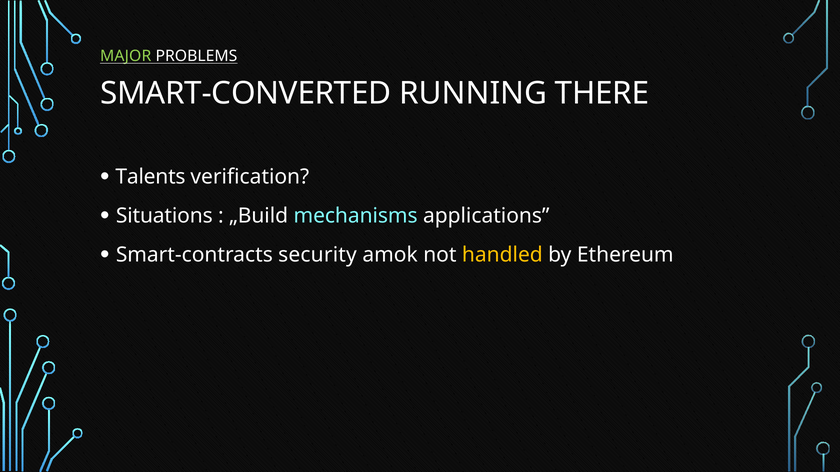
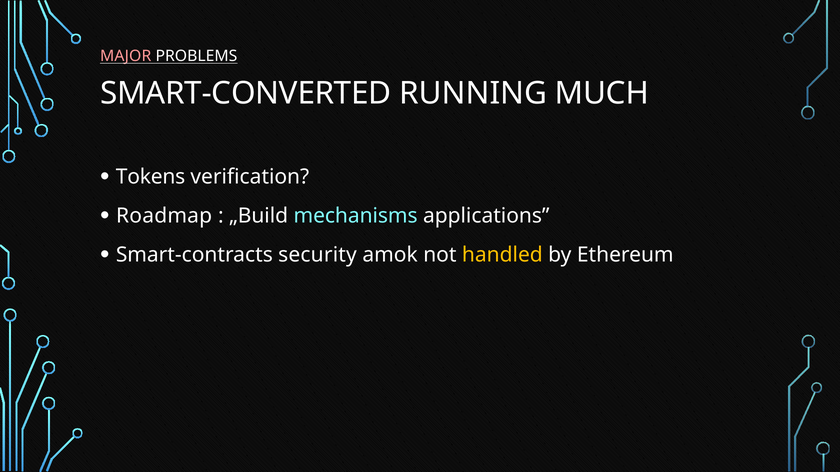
MAJOR colour: light green -> pink
THERE: THERE -> MUCH
Talents: Talents -> Tokens
Situations: Situations -> Roadmap
